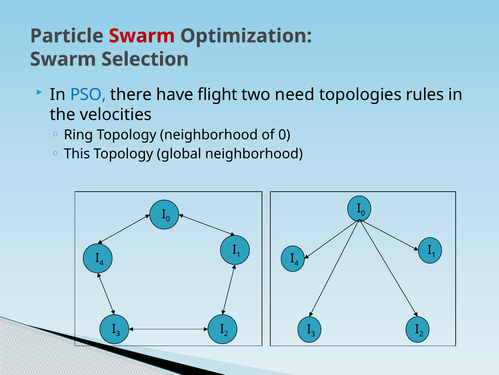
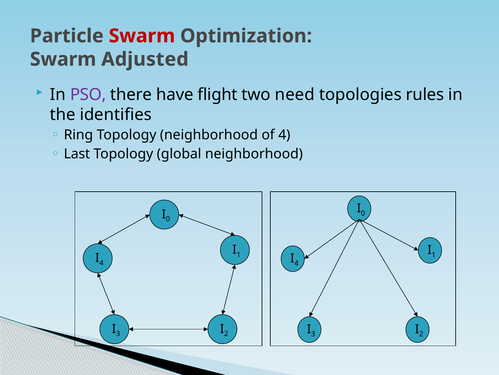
Selection: Selection -> Adjusted
PSO colour: blue -> purple
velocities: velocities -> identifies
of 0: 0 -> 4
This: This -> Last
